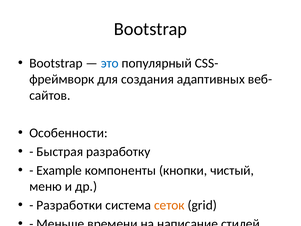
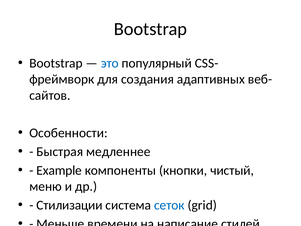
разработку: разработку -> медленнее
Разработки: Разработки -> Стилизации
сеток colour: orange -> blue
